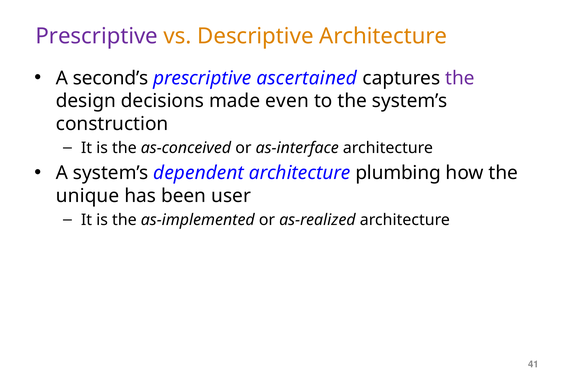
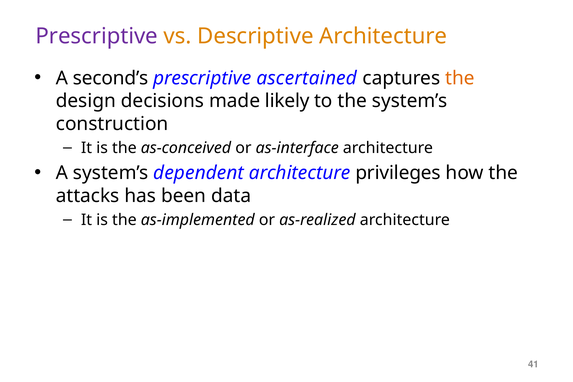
the at (460, 78) colour: purple -> orange
even: even -> likely
plumbing: plumbing -> privileges
unique: unique -> attacks
user: user -> data
